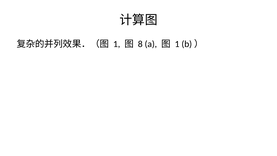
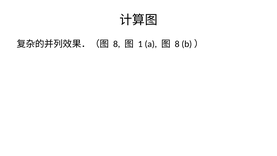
1 at (117, 44): 1 -> 8
8: 8 -> 1
1 at (177, 44): 1 -> 8
